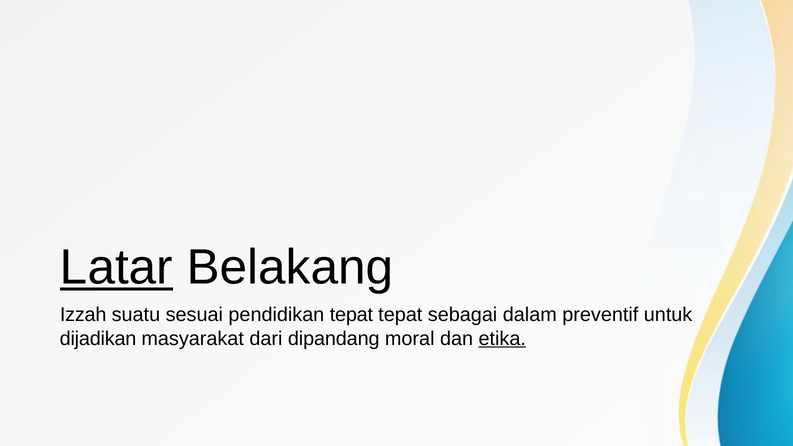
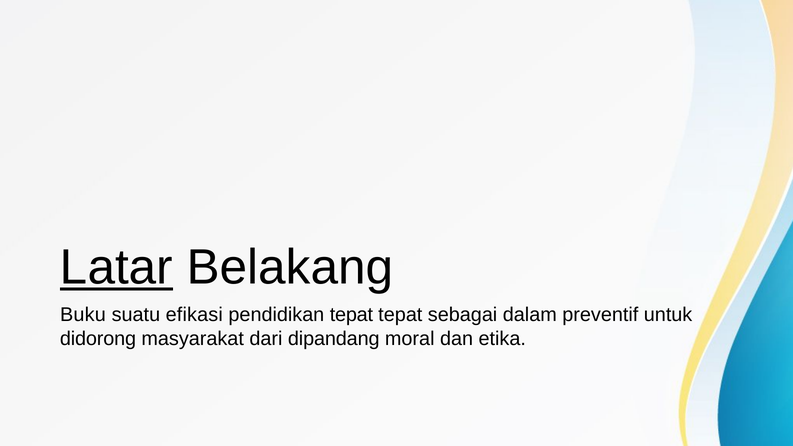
Izzah: Izzah -> Buku
sesuai: sesuai -> efikasi
dijadikan: dijadikan -> didorong
etika underline: present -> none
